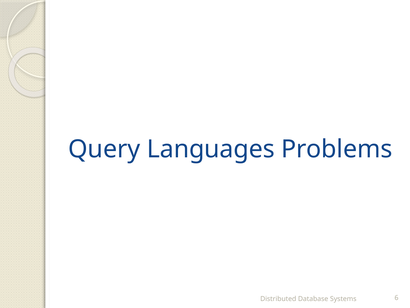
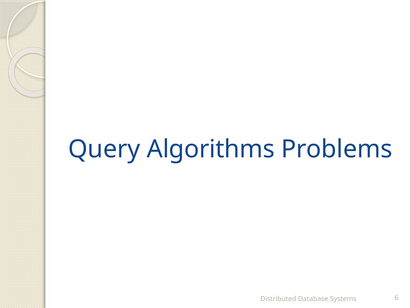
Languages: Languages -> Algorithms
